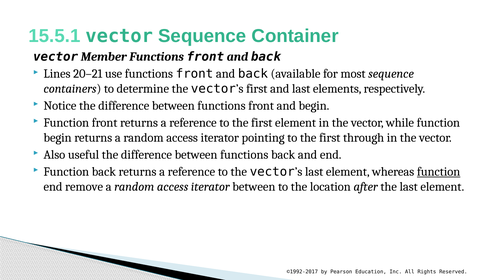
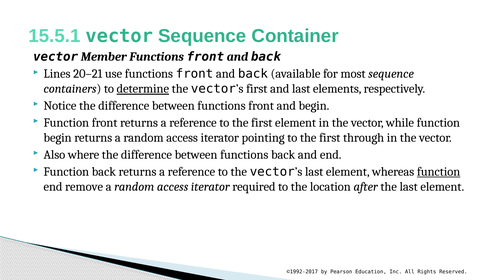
determine underline: none -> present
useful: useful -> where
iterator between: between -> required
